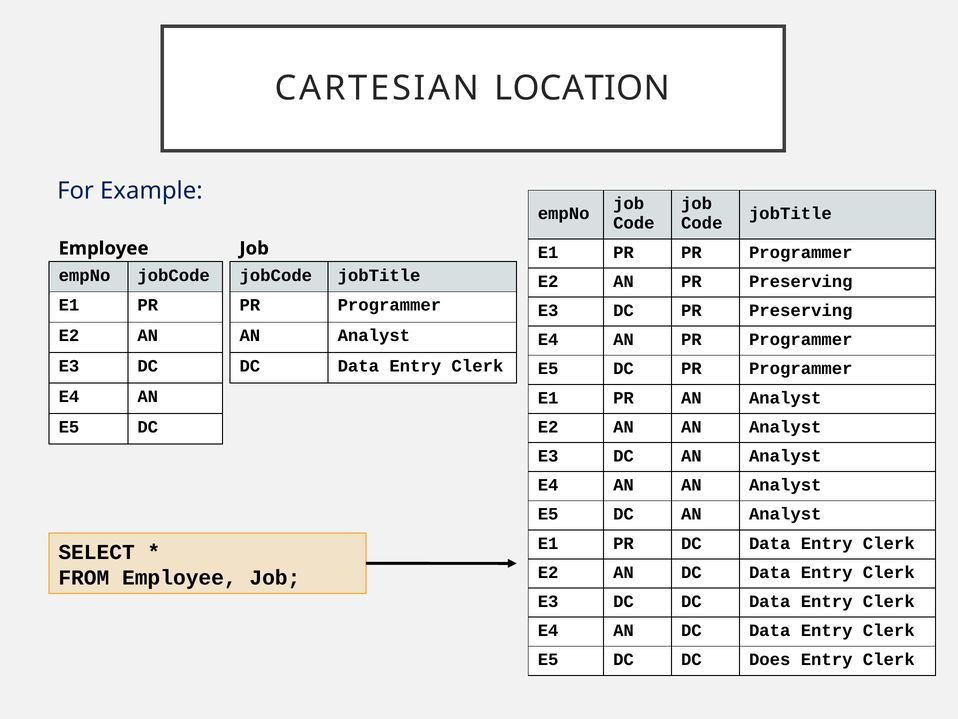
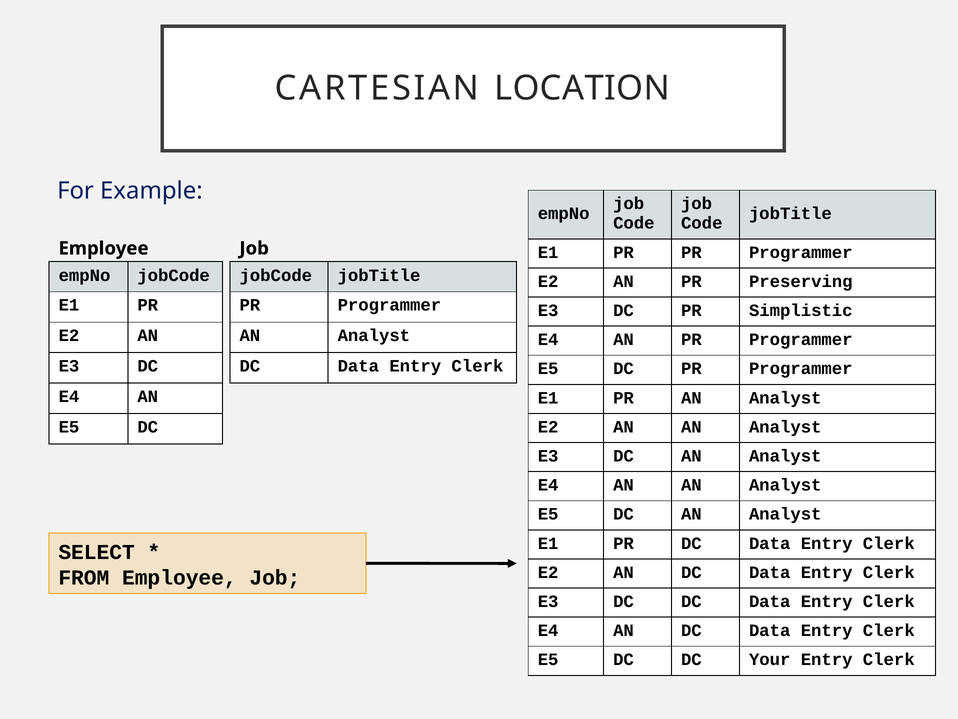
DC PR Preserving: Preserving -> Simplistic
Does: Does -> Your
